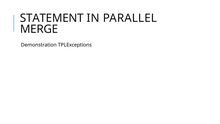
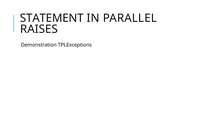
MERGE: MERGE -> RAISES
